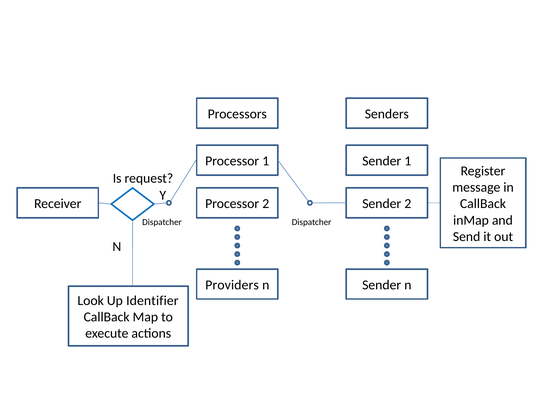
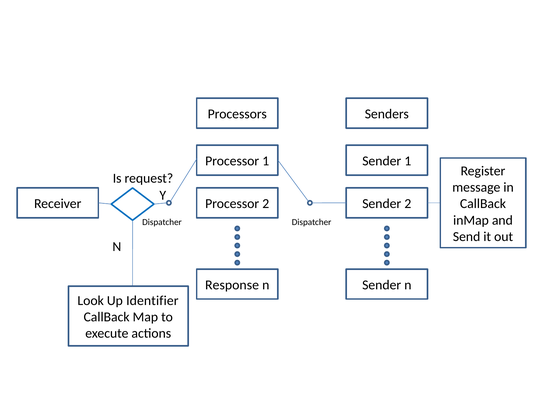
Providers: Providers -> Response
